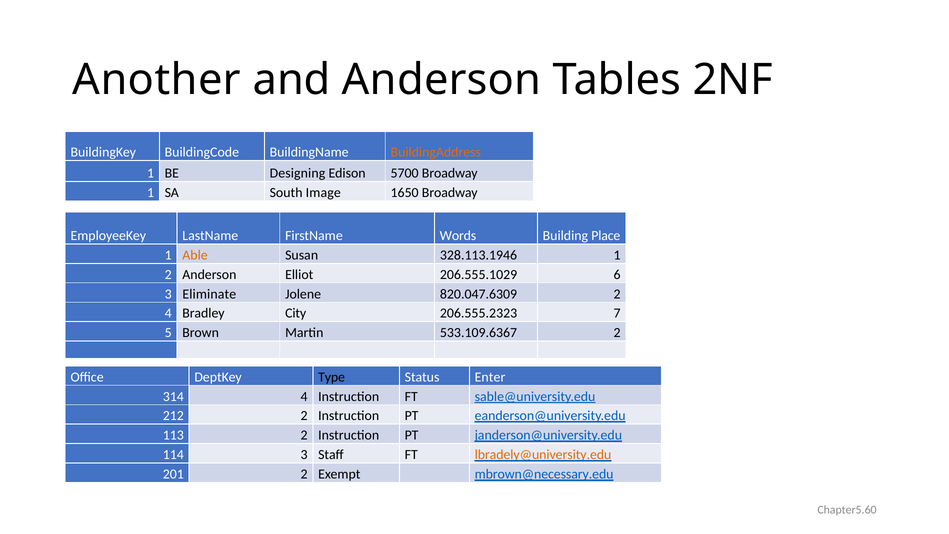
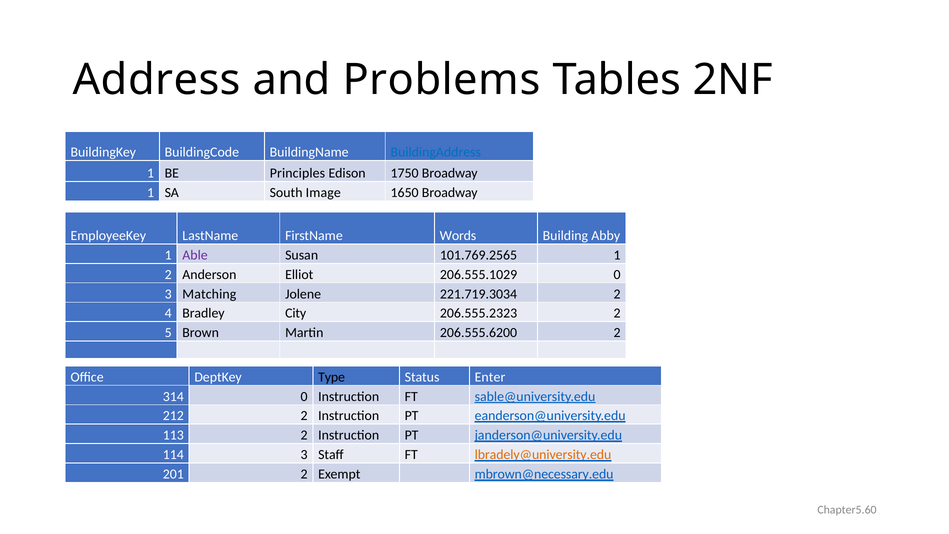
Another: Another -> Address
and Anderson: Anderson -> Problems
BuildingAddress colour: orange -> blue
Designing: Designing -> Principles
5700: 5700 -> 1750
Place: Place -> Abby
Able colour: orange -> purple
328.113.1946: 328.113.1946 -> 101.769.2565
206.555.1029 6: 6 -> 0
Eliminate: Eliminate -> Matching
820.047.6309: 820.047.6309 -> 221.719.3034
206.555.2323 7: 7 -> 2
533.109.6367: 533.109.6367 -> 206.555.6200
314 4: 4 -> 0
